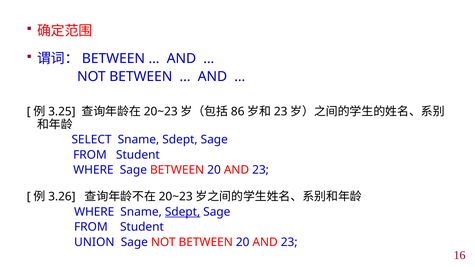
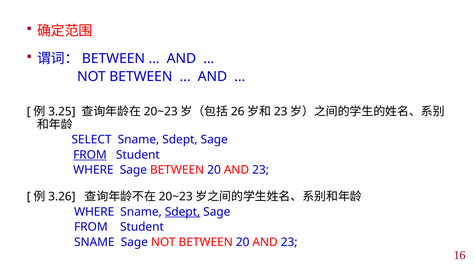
86: 86 -> 26
FROM at (90, 155) underline: none -> present
UNION at (94, 242): UNION -> SNAME
